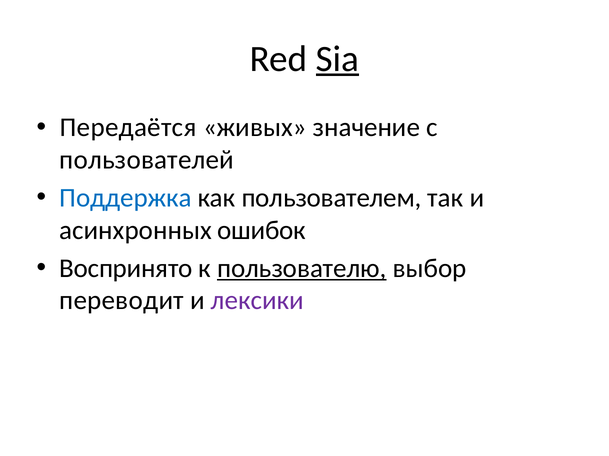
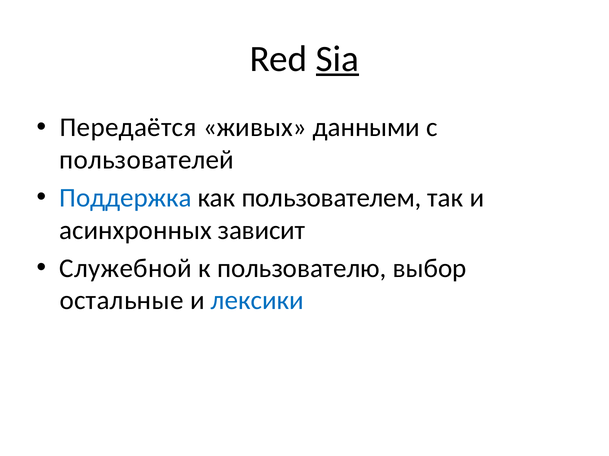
значение: значение -> данными
ошибок: ошибок -> зависит
Воспринято: Воспринято -> Служебной
пользователю underline: present -> none
переводит: переводит -> остальные
лексики colour: purple -> blue
